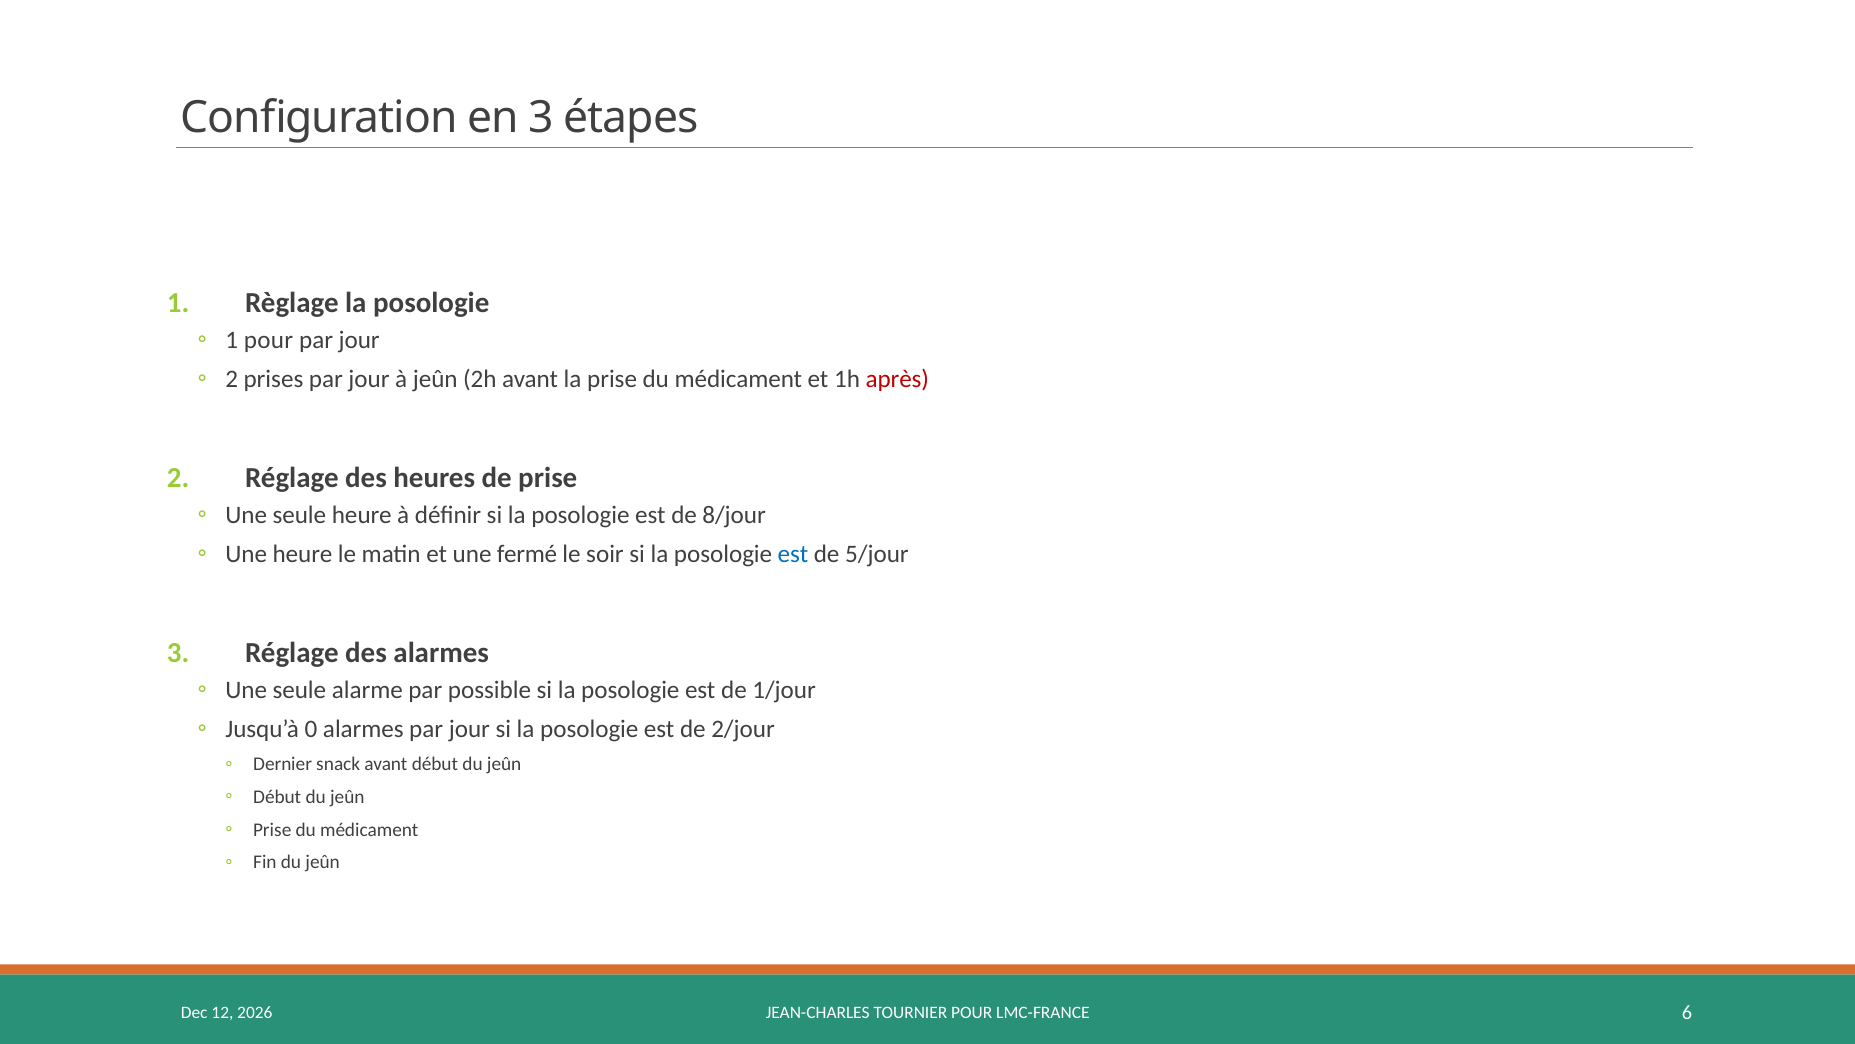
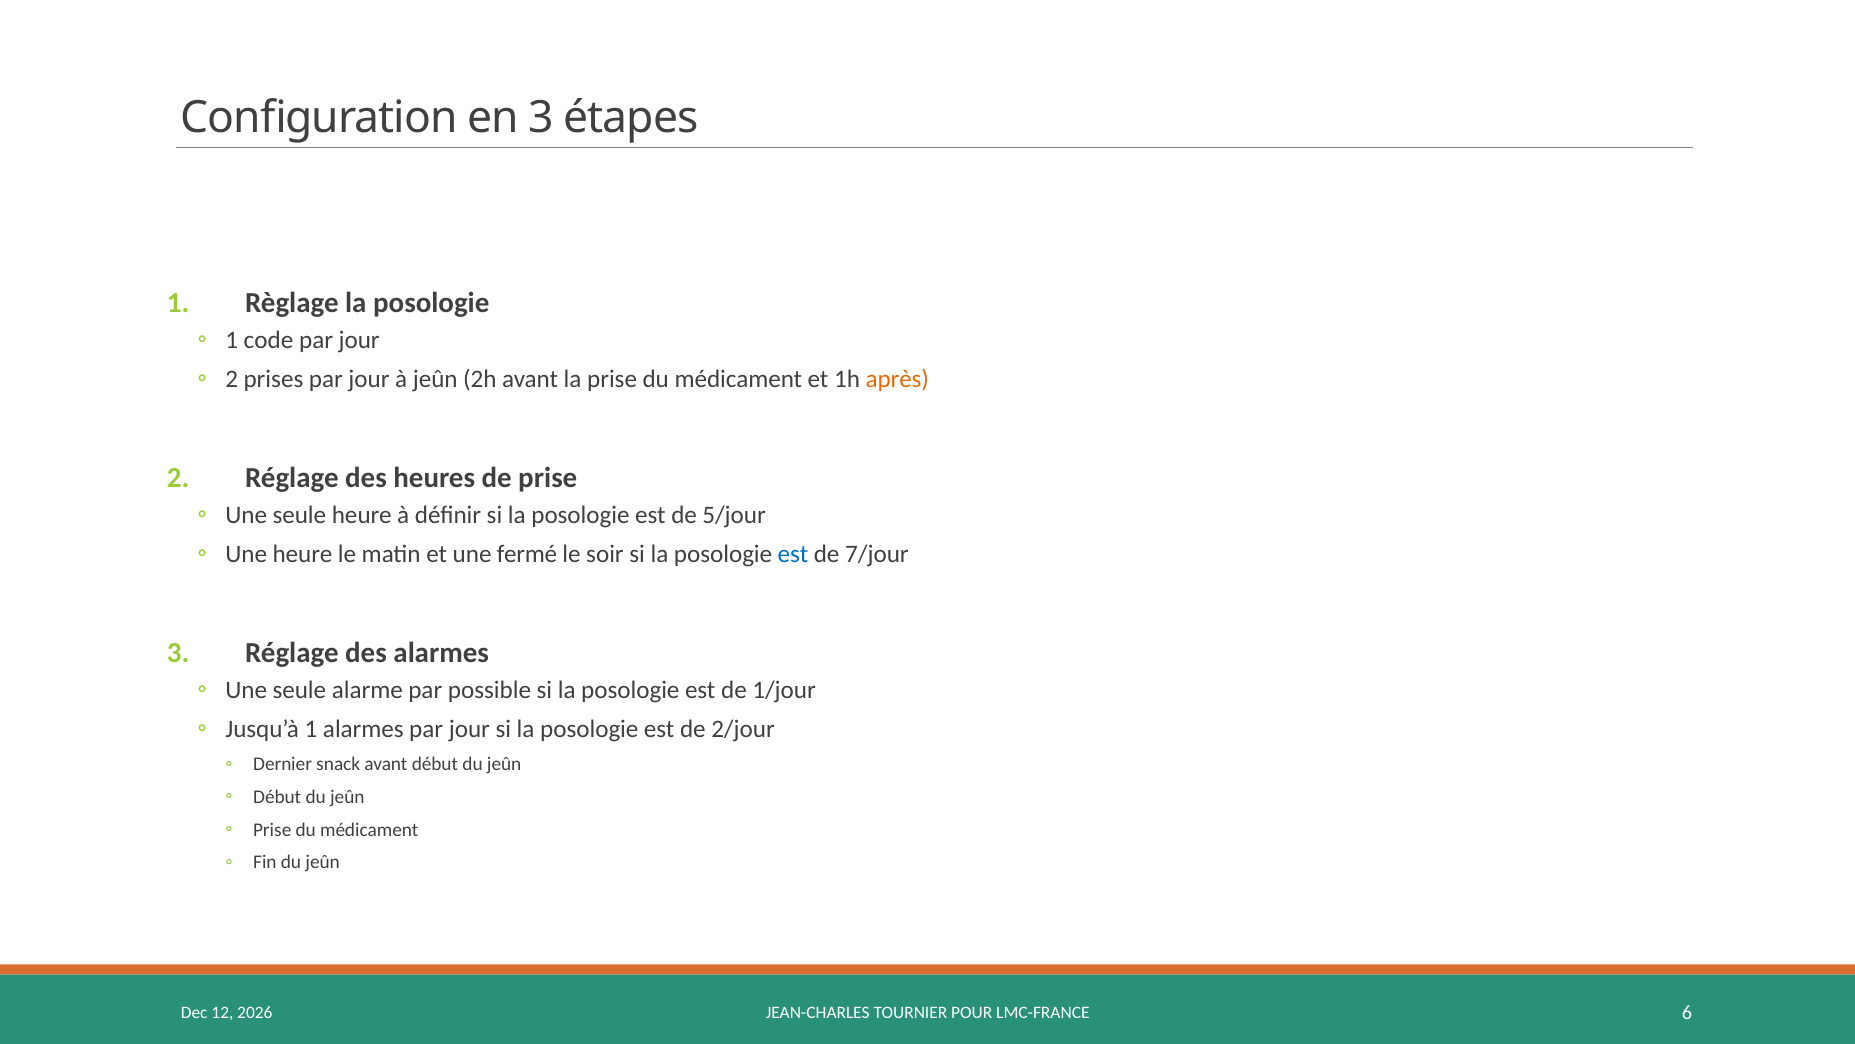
1 pour: pour -> code
après colour: red -> orange
8/jour: 8/jour -> 5/jour
5/jour: 5/jour -> 7/jour
Jusqu’à 0: 0 -> 1
